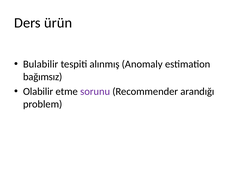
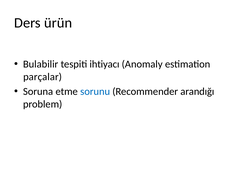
alınmış: alınmış -> ihtiyacı
bağımsız: bağımsız -> parçalar
Olabilir: Olabilir -> Soruna
sorunu colour: purple -> blue
